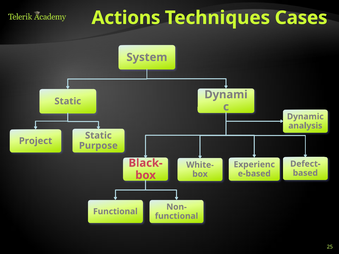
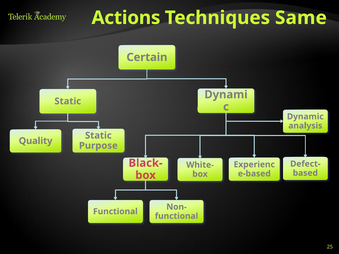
Cases: Cases -> Same
System: System -> Certain
Project: Project -> Quality
